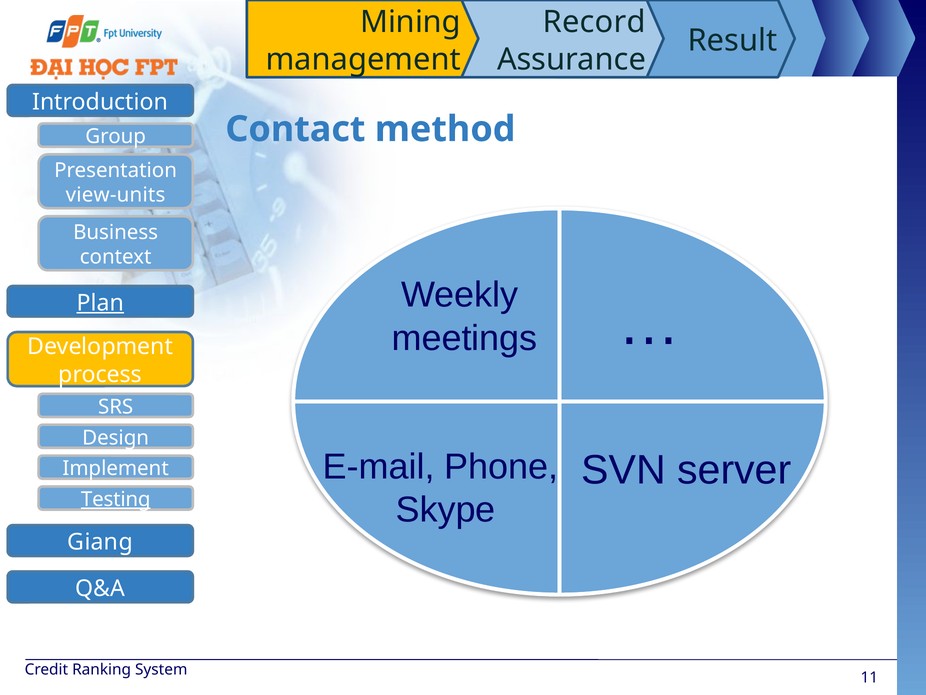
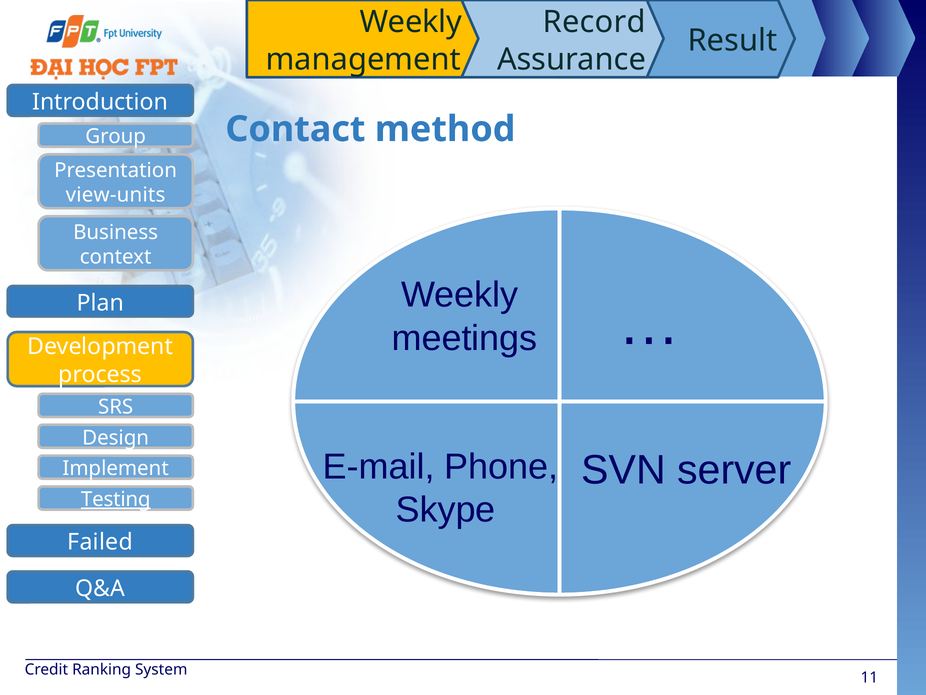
Mining at (411, 22): Mining -> Weekly
Plan underline: present -> none
Giang: Giang -> Failed
